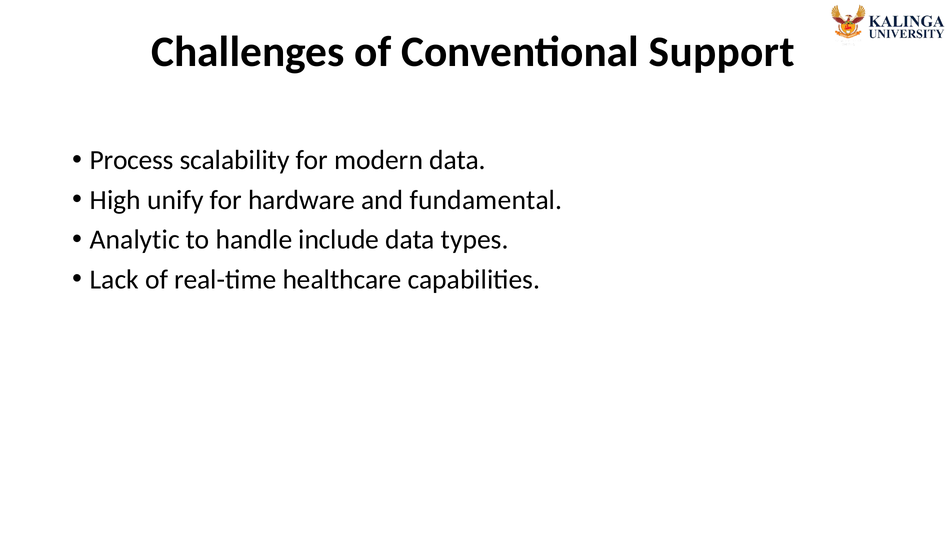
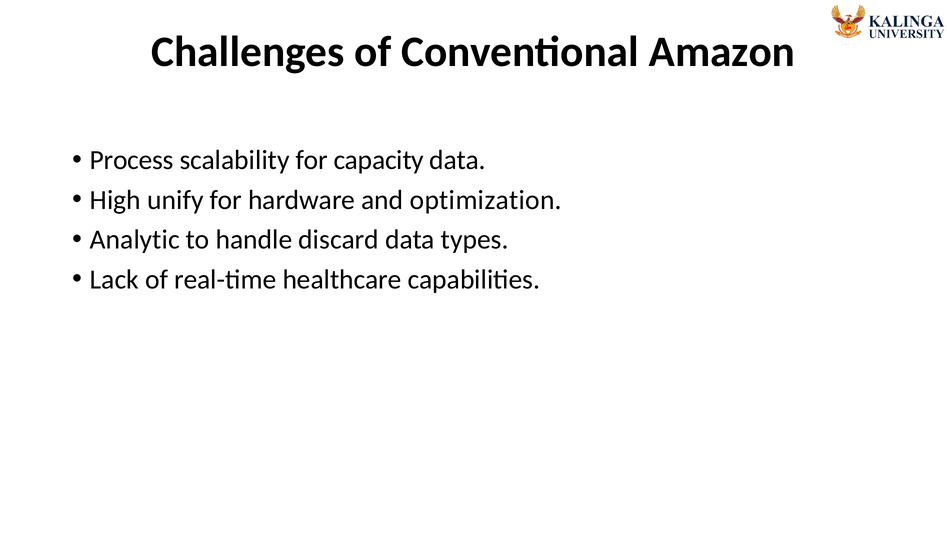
Support: Support -> Amazon
modern: modern -> capacity
fundamental: fundamental -> optimization
include: include -> discard
